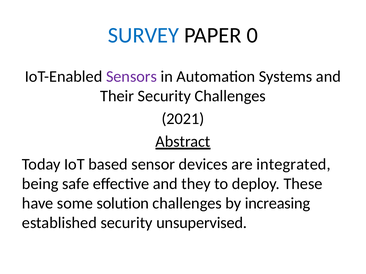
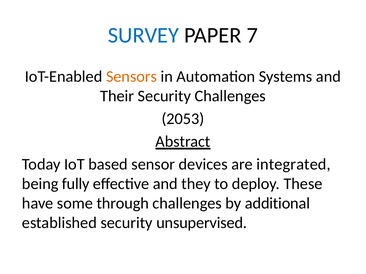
0: 0 -> 7
Sensors colour: purple -> orange
2021: 2021 -> 2053
safe: safe -> fully
solution: solution -> through
increasing: increasing -> additional
